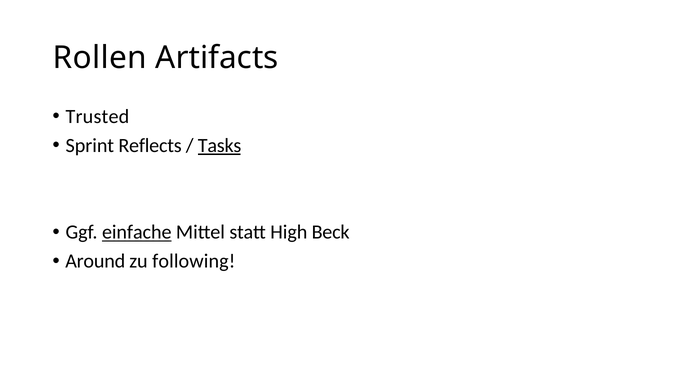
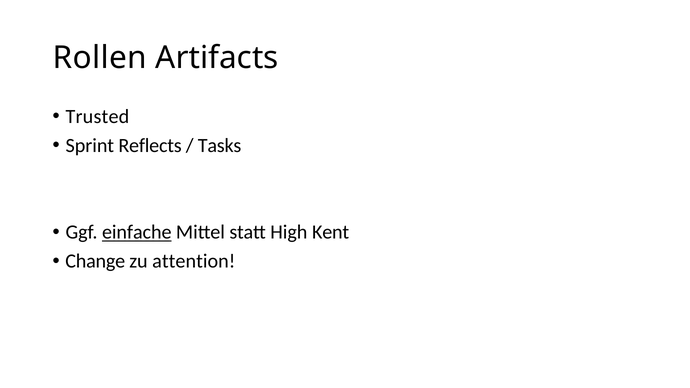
Tasks underline: present -> none
Beck: Beck -> Kent
Around: Around -> Change
following: following -> attention
